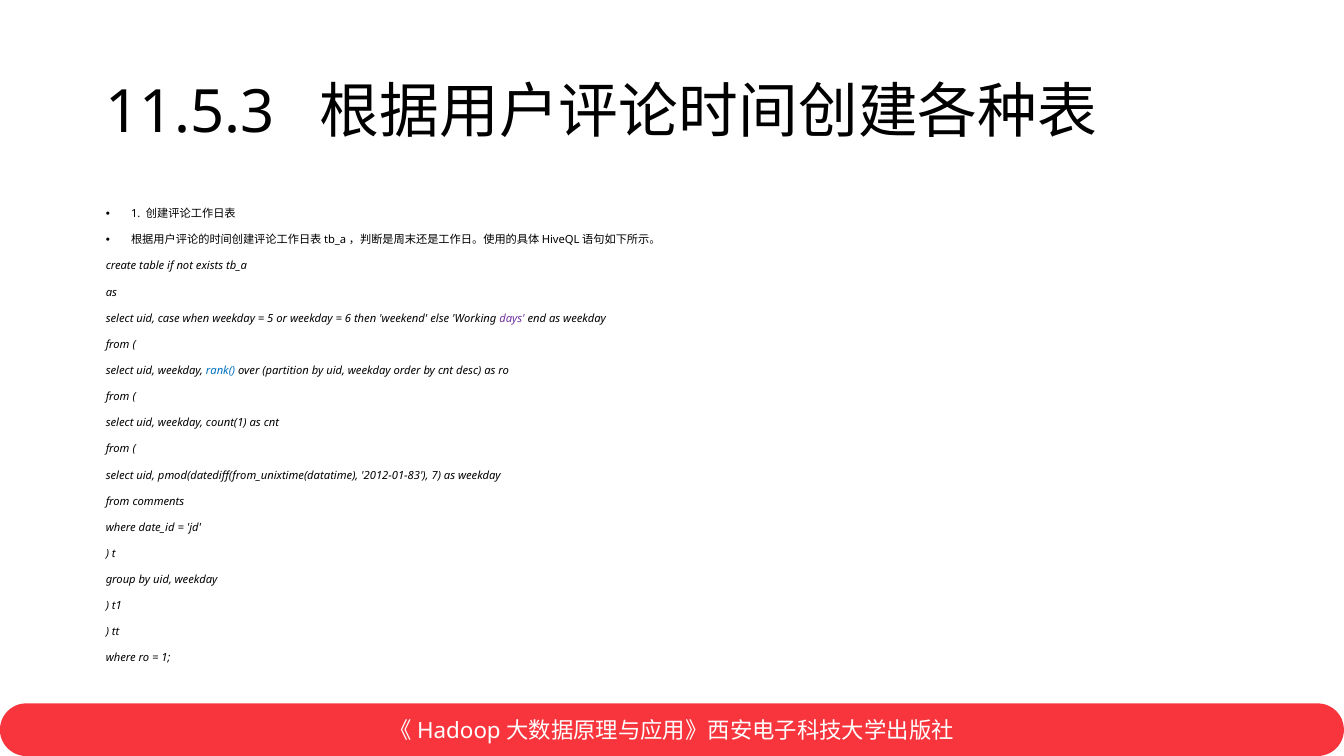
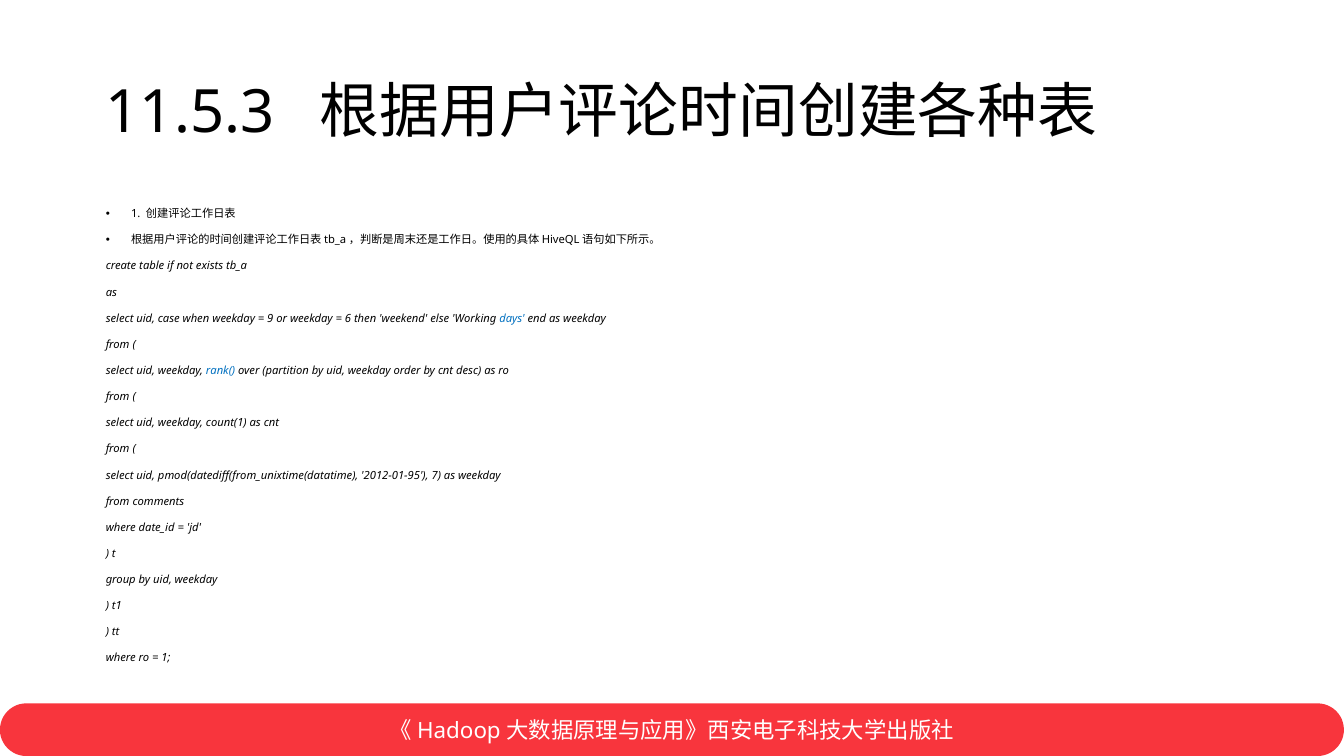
5: 5 -> 9
days colour: purple -> blue
2012-01-83: 2012-01-83 -> 2012-01-95
